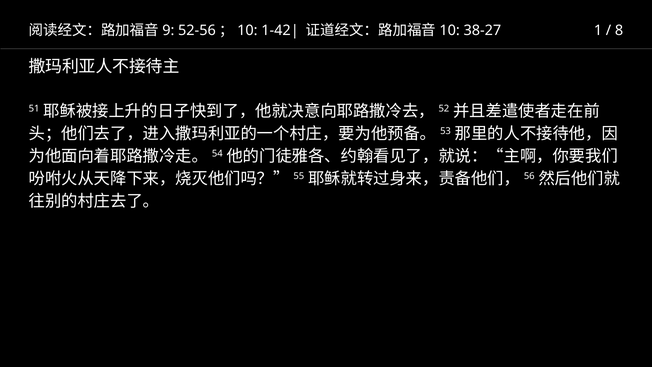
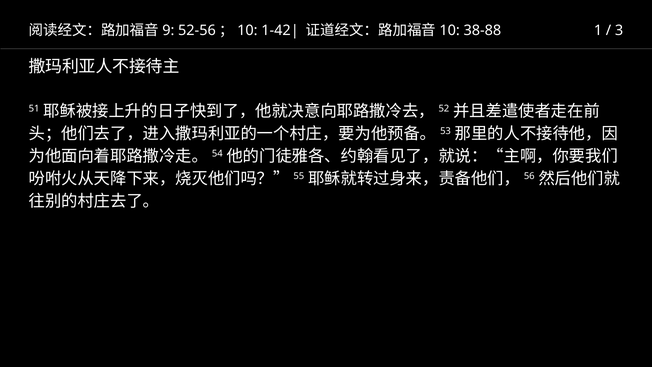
38-27: 38-27 -> 38-88
8: 8 -> 3
